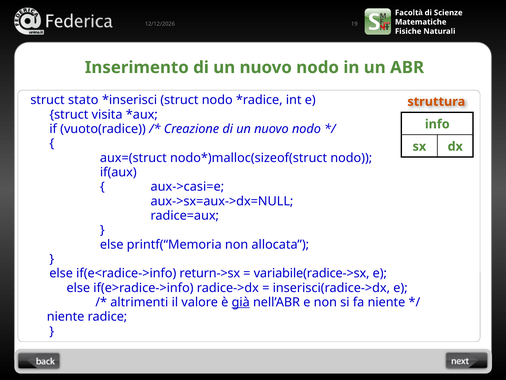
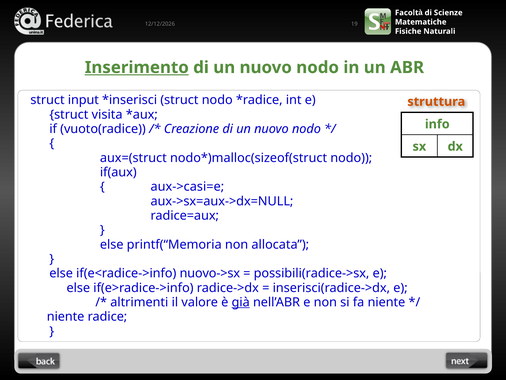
Inserimento underline: none -> present
stato: stato -> input
return->sx: return->sx -> nuovo->sx
variabile(radice->sx: variabile(radice->sx -> possibili(radice->sx
